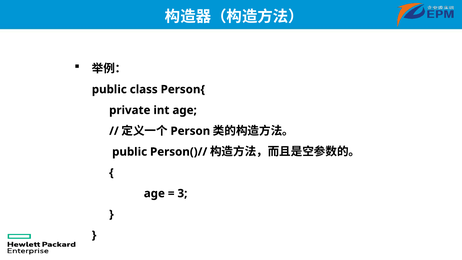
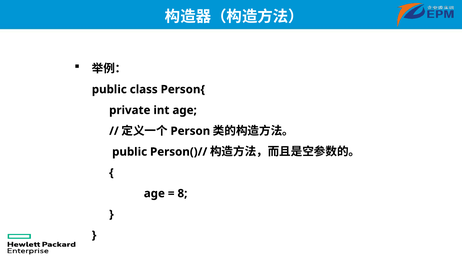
3: 3 -> 8
